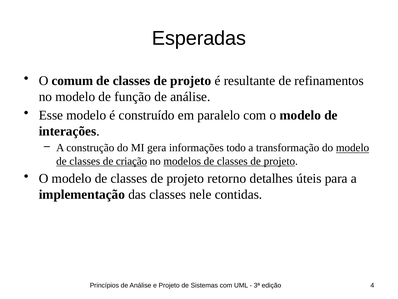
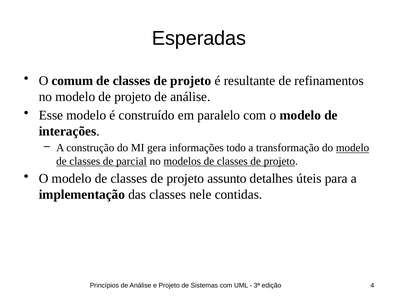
modelo de função: função -> projeto
criação: criação -> parcial
retorno: retorno -> assunto
